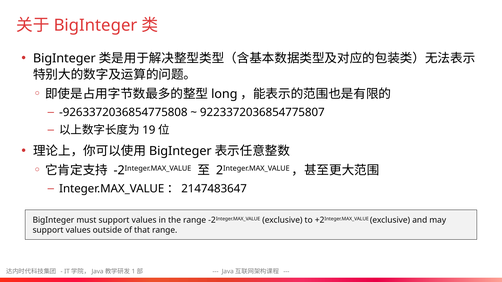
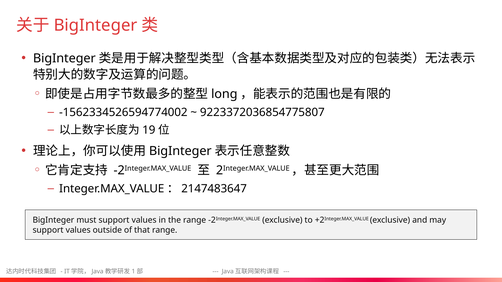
-9263372036854775808: -9263372036854775808 -> -1562334526594774002
